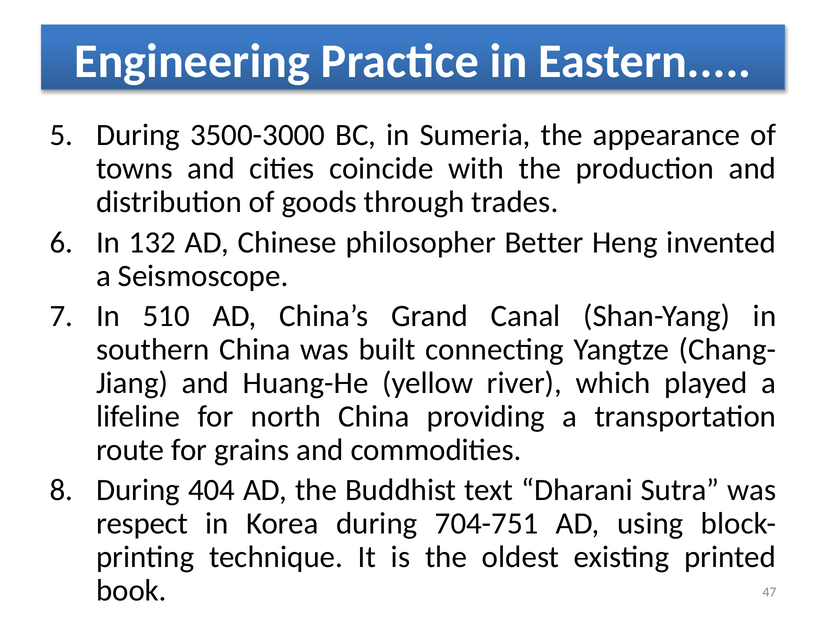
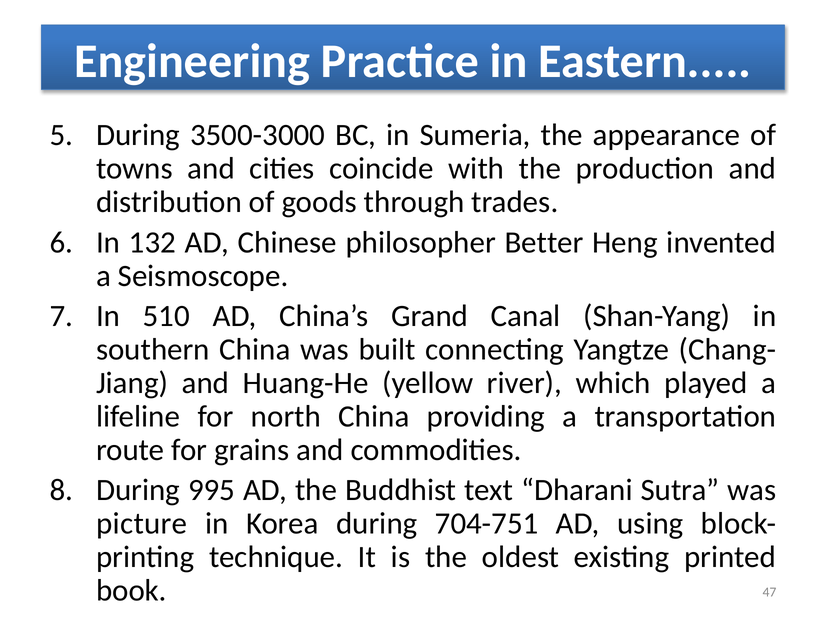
404: 404 -> 995
respect: respect -> picture
